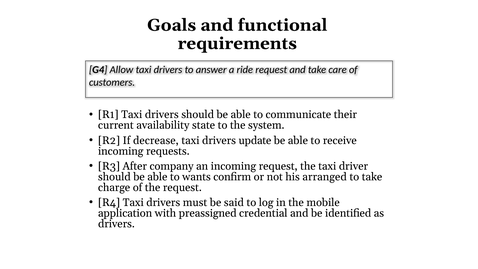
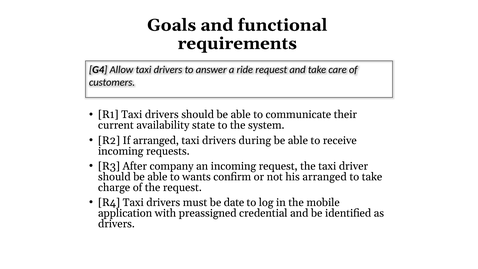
If decrease: decrease -> arranged
update: update -> during
said: said -> date
